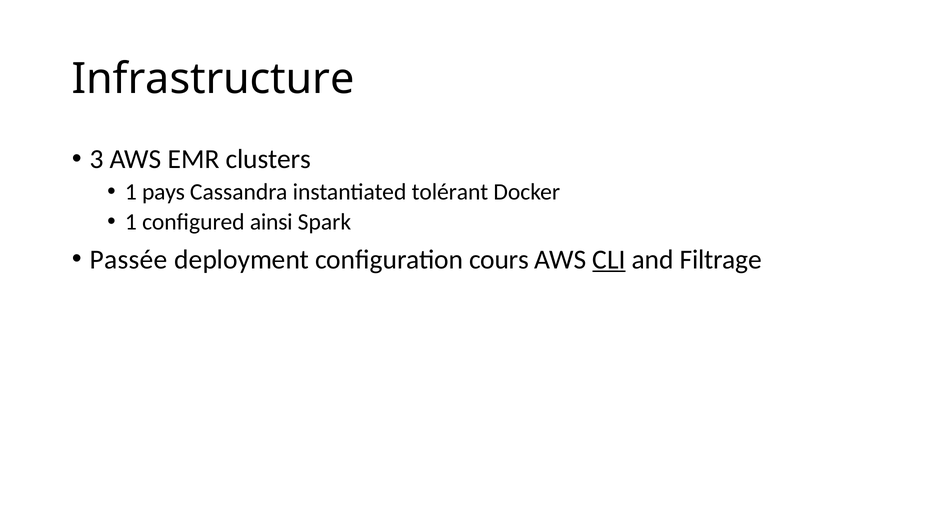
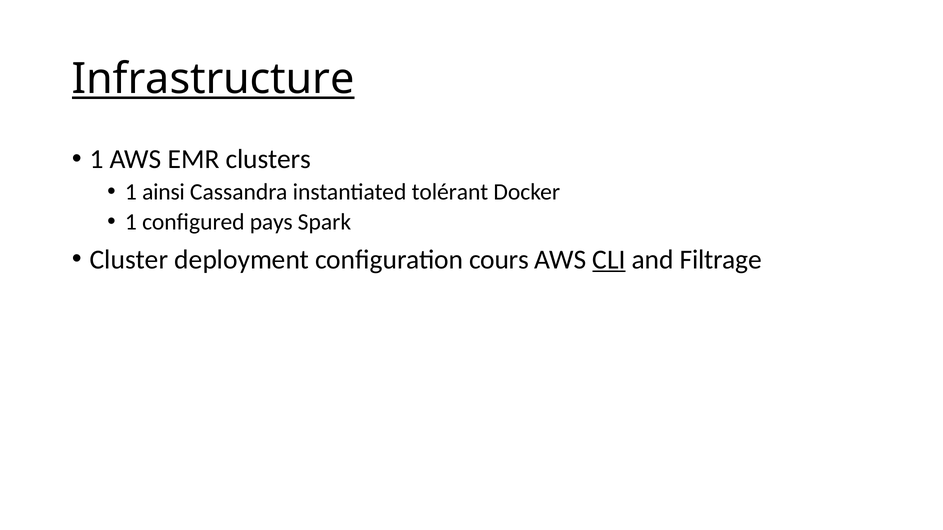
Infrastructure underline: none -> present
3 at (97, 159): 3 -> 1
pays: pays -> ainsi
ainsi: ainsi -> pays
Passée: Passée -> Cluster
